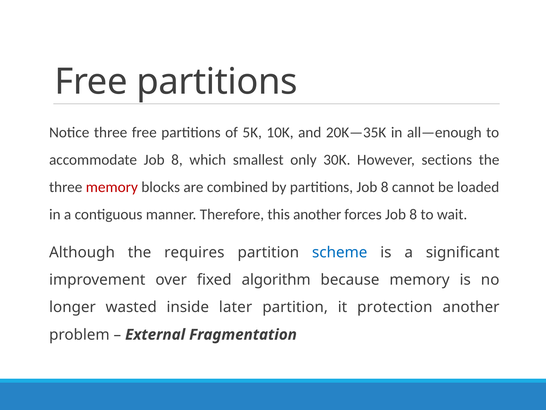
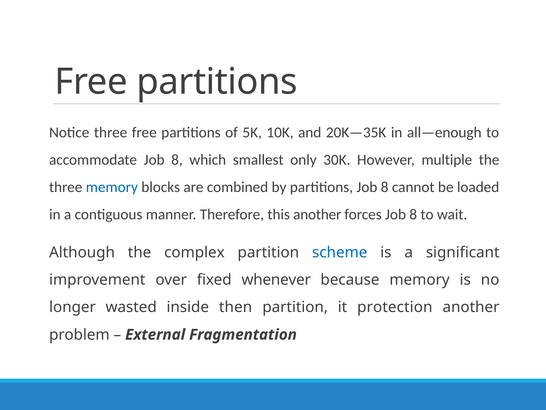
sections: sections -> multiple
memory at (112, 187) colour: red -> blue
requires: requires -> complex
algorithm: algorithm -> whenever
later: later -> then
